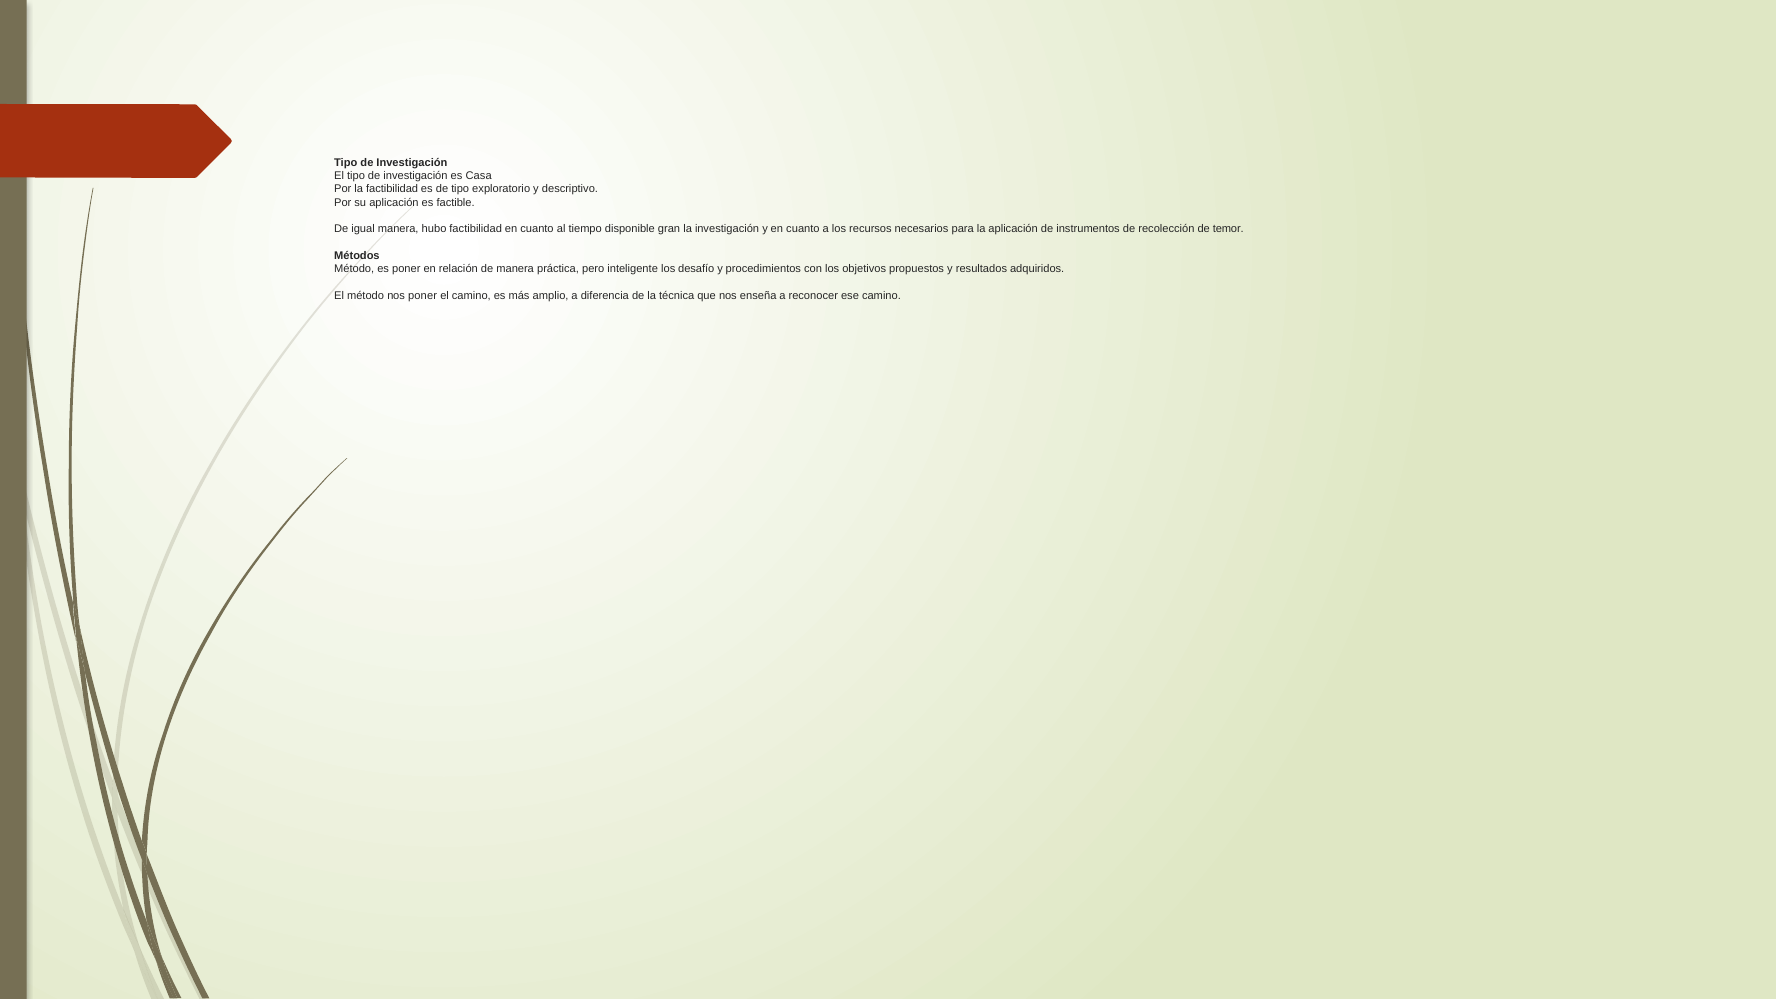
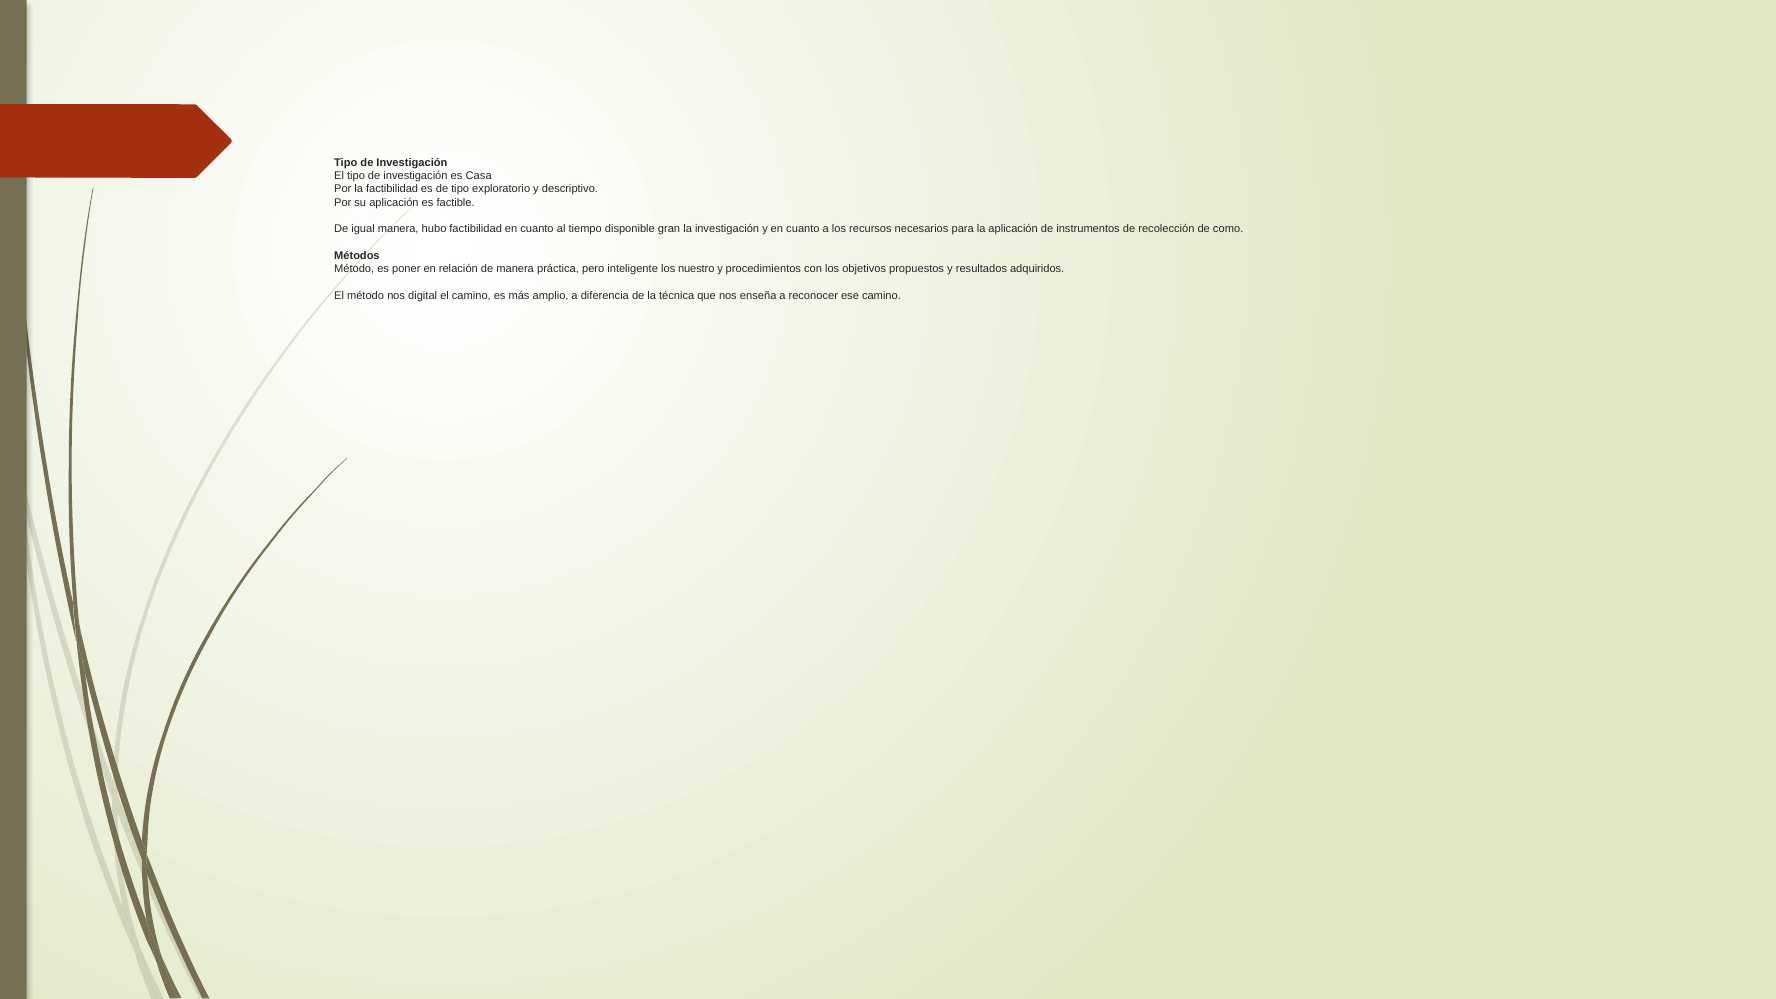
temor: temor -> como
desafío: desafío -> nuestro
nos poner: poner -> digital
